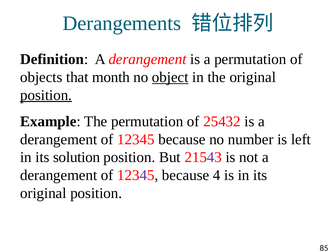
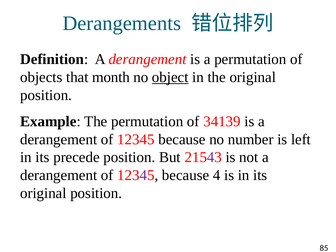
position at (46, 95) underline: present -> none
25432: 25432 -> 34139
solution: solution -> precede
